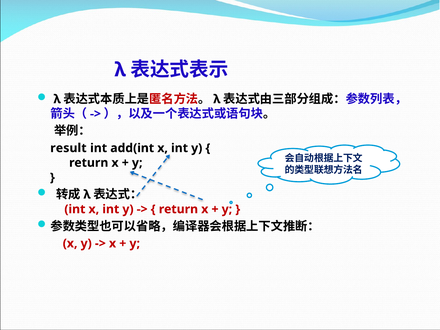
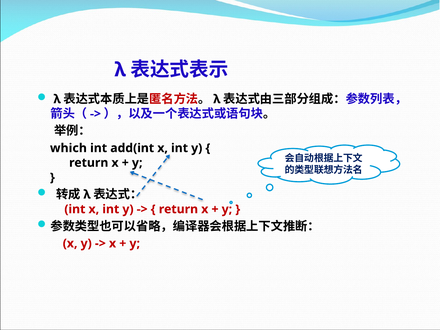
result: result -> which
